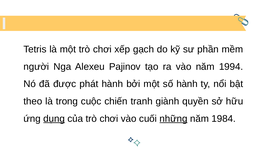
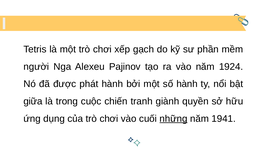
1994: 1994 -> 1924
theo: theo -> giữa
dụng underline: present -> none
1984: 1984 -> 1941
